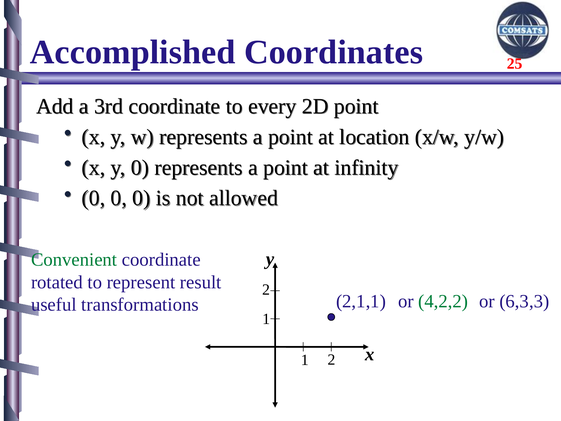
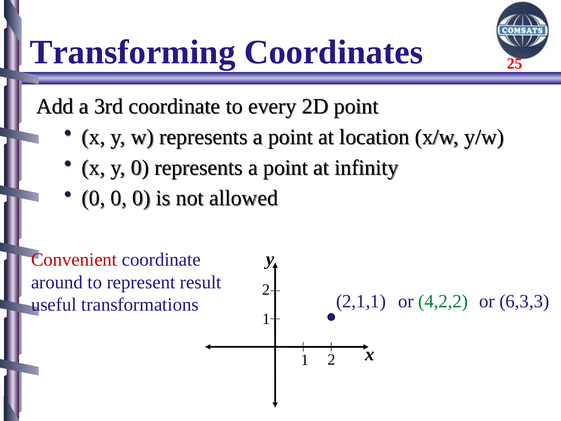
Accomplished: Accomplished -> Transforming
Convenient colour: green -> red
rotated: rotated -> around
